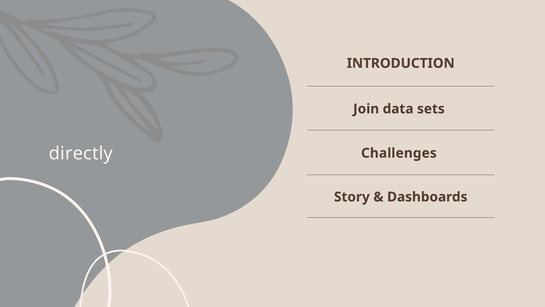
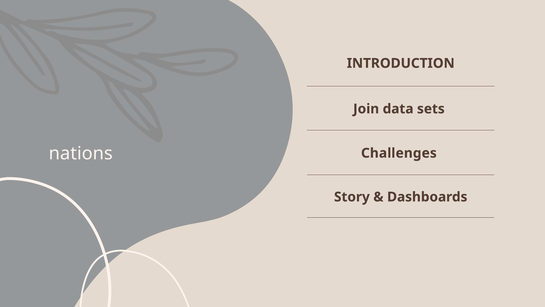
directly: directly -> nations
